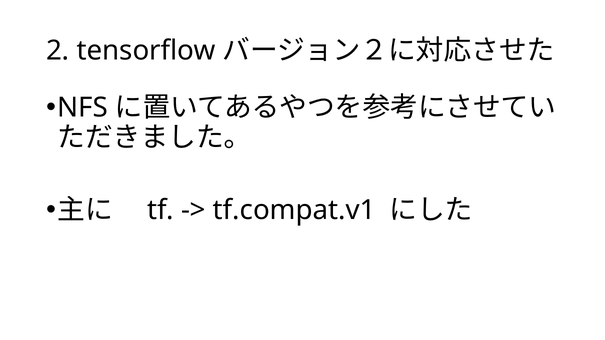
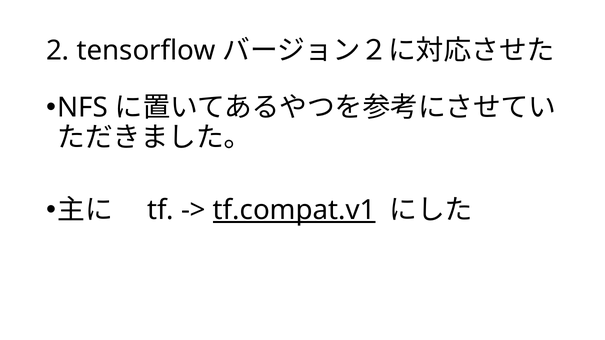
tf.compat.v1 underline: none -> present
